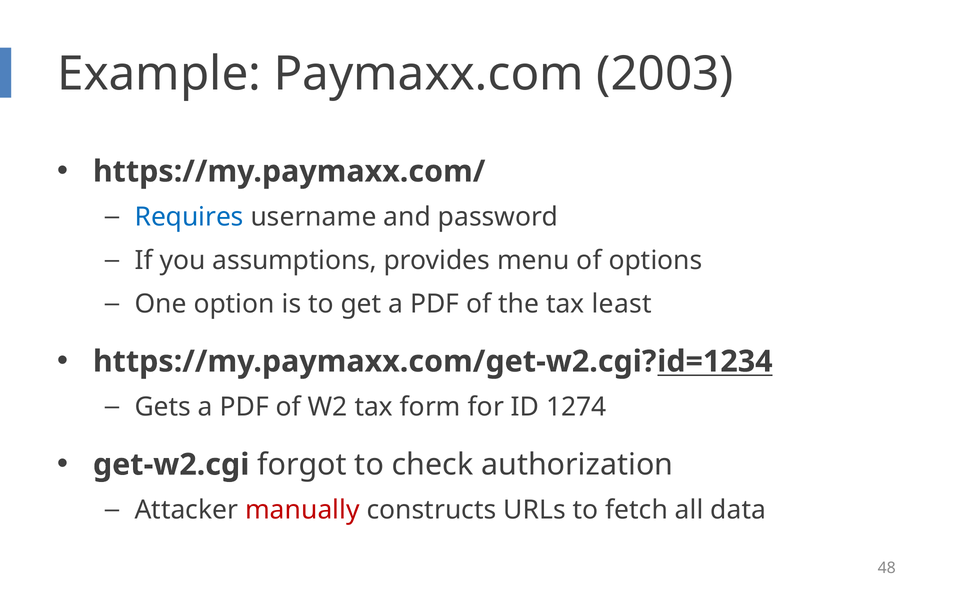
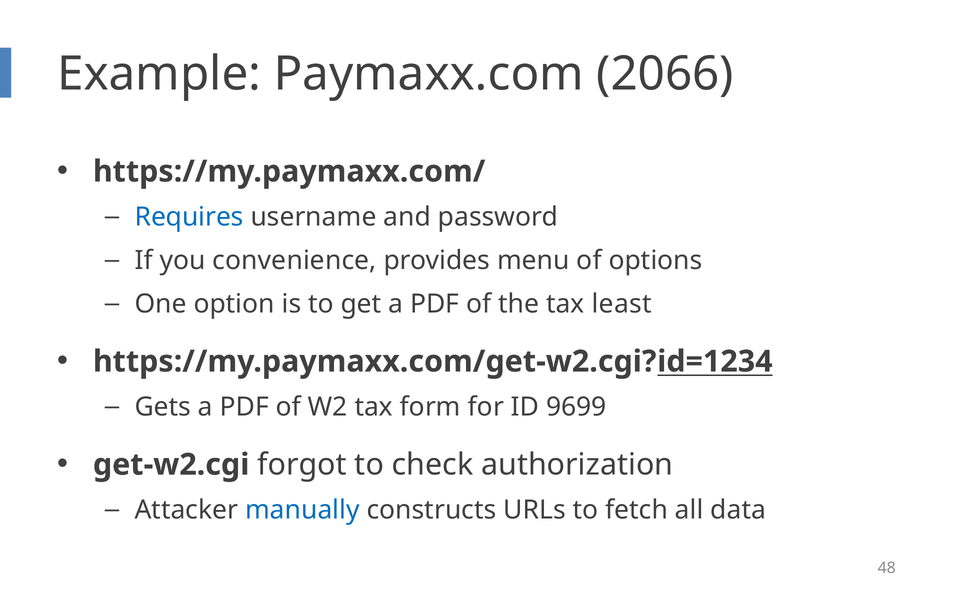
2003: 2003 -> 2066
assumptions: assumptions -> convenience
1274: 1274 -> 9699
manually colour: red -> blue
